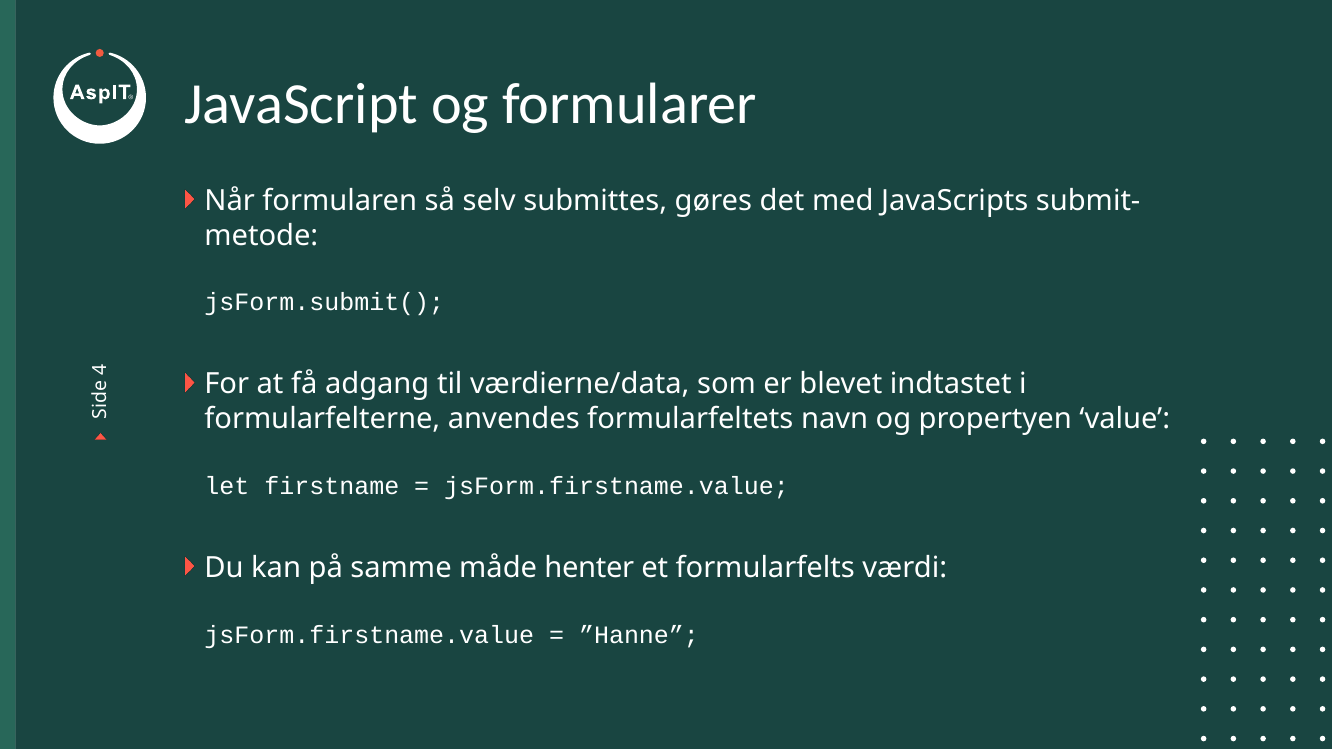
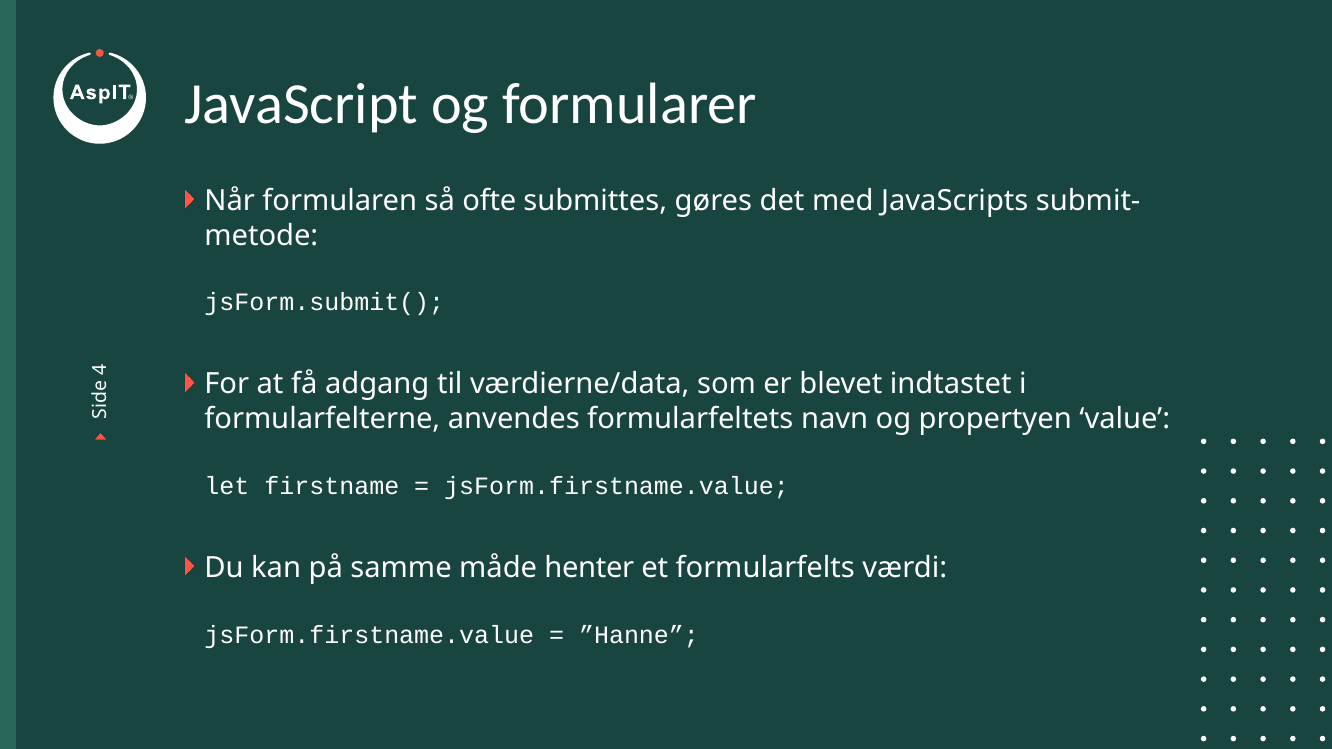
selv: selv -> ofte
